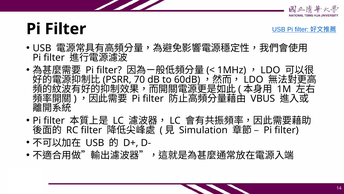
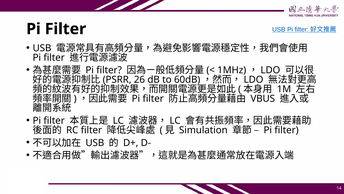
70: 70 -> 26
